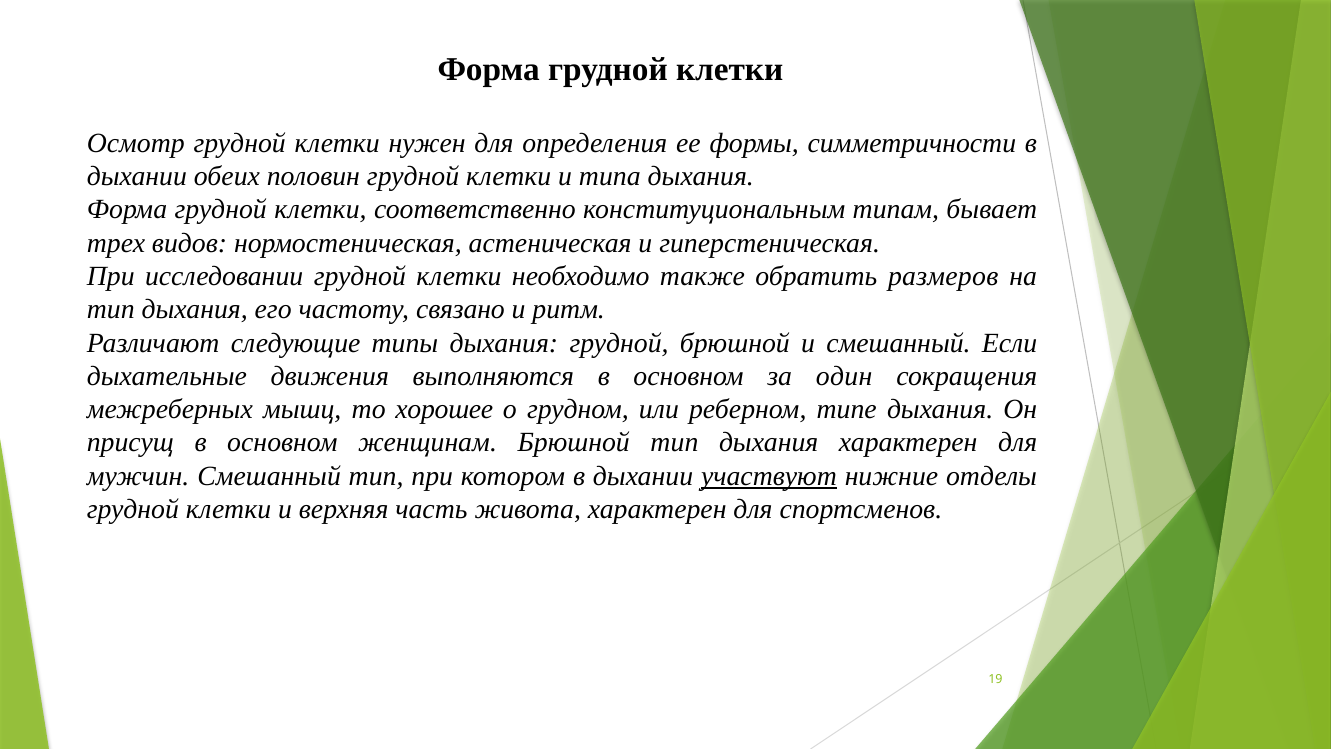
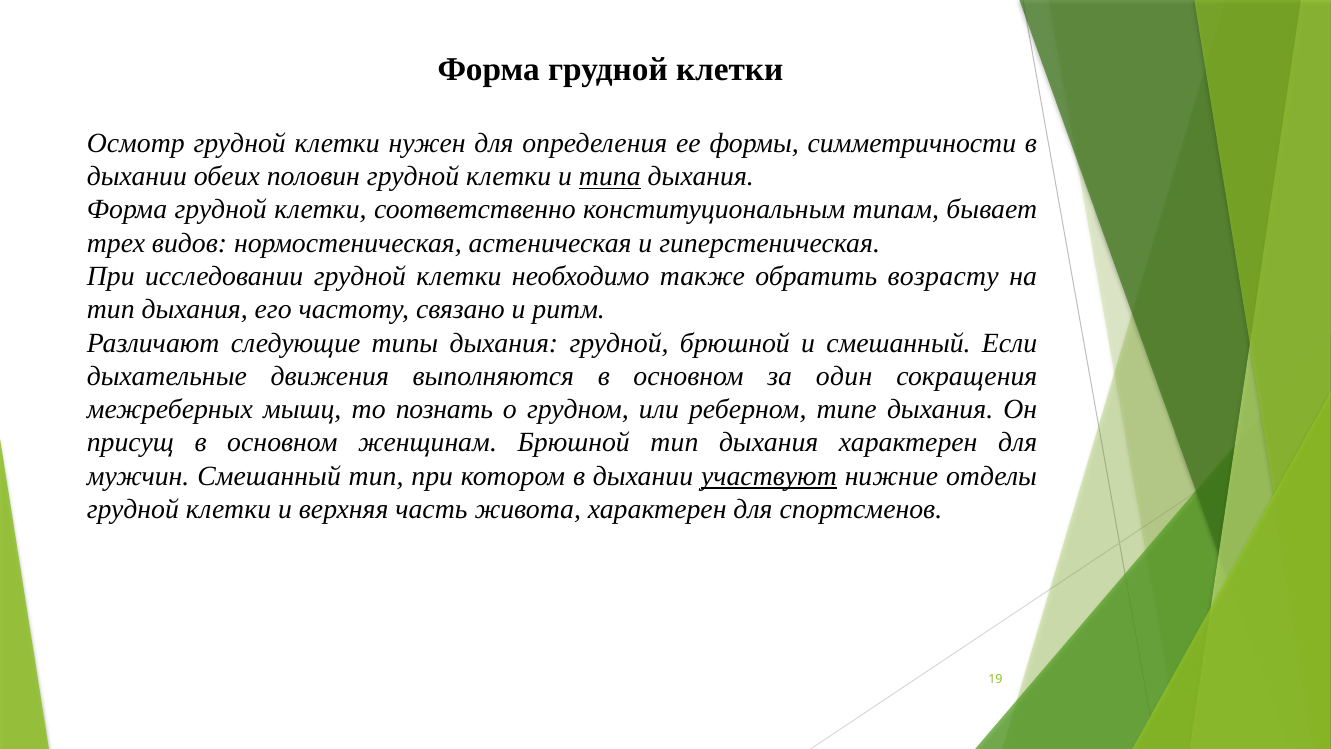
типа underline: none -> present
размеров: размеров -> возрасту
хорошее: хорошее -> познать
